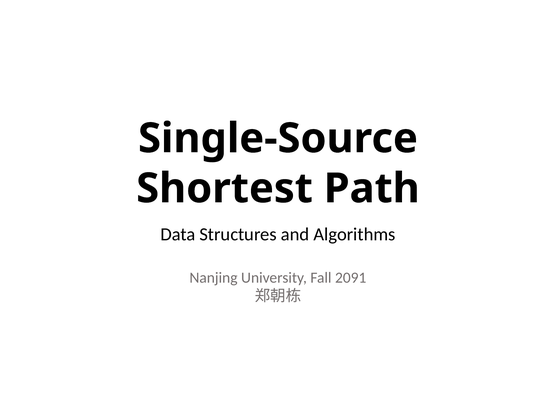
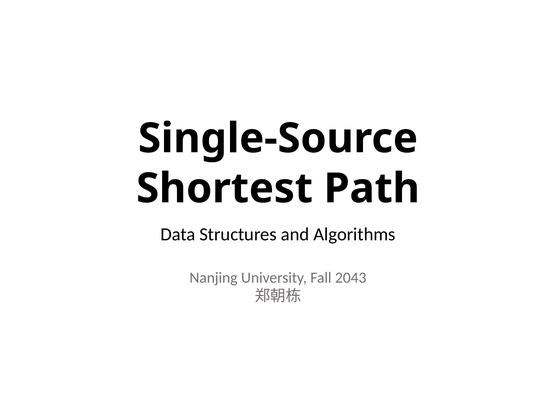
2091: 2091 -> 2043
